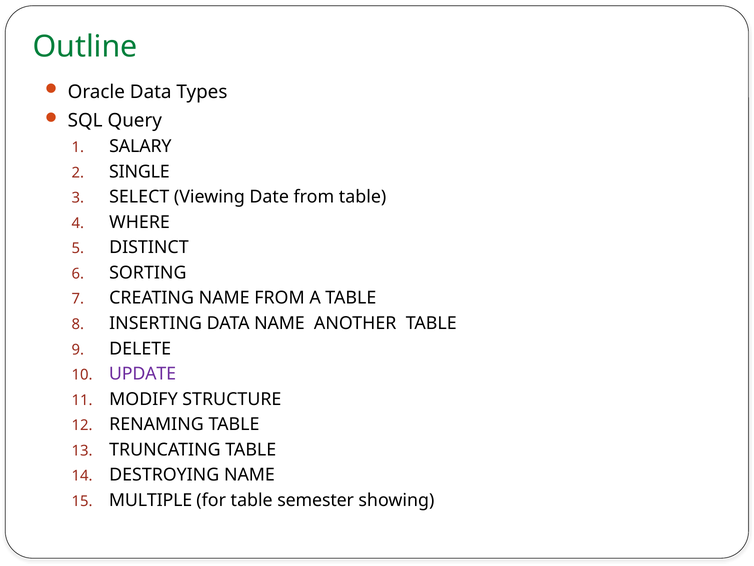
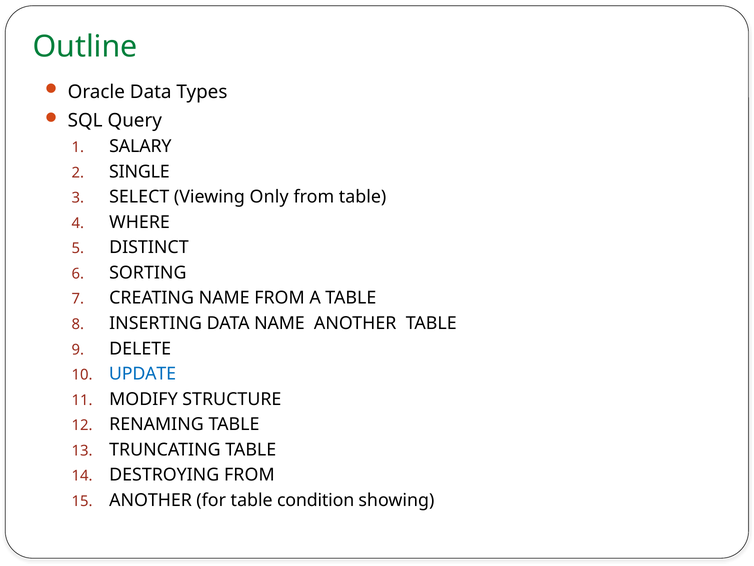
Date: Date -> Only
UPDATE colour: purple -> blue
DESTROYING NAME: NAME -> FROM
MULTIPLE at (151, 500): MULTIPLE -> ANOTHER
semester: semester -> condition
